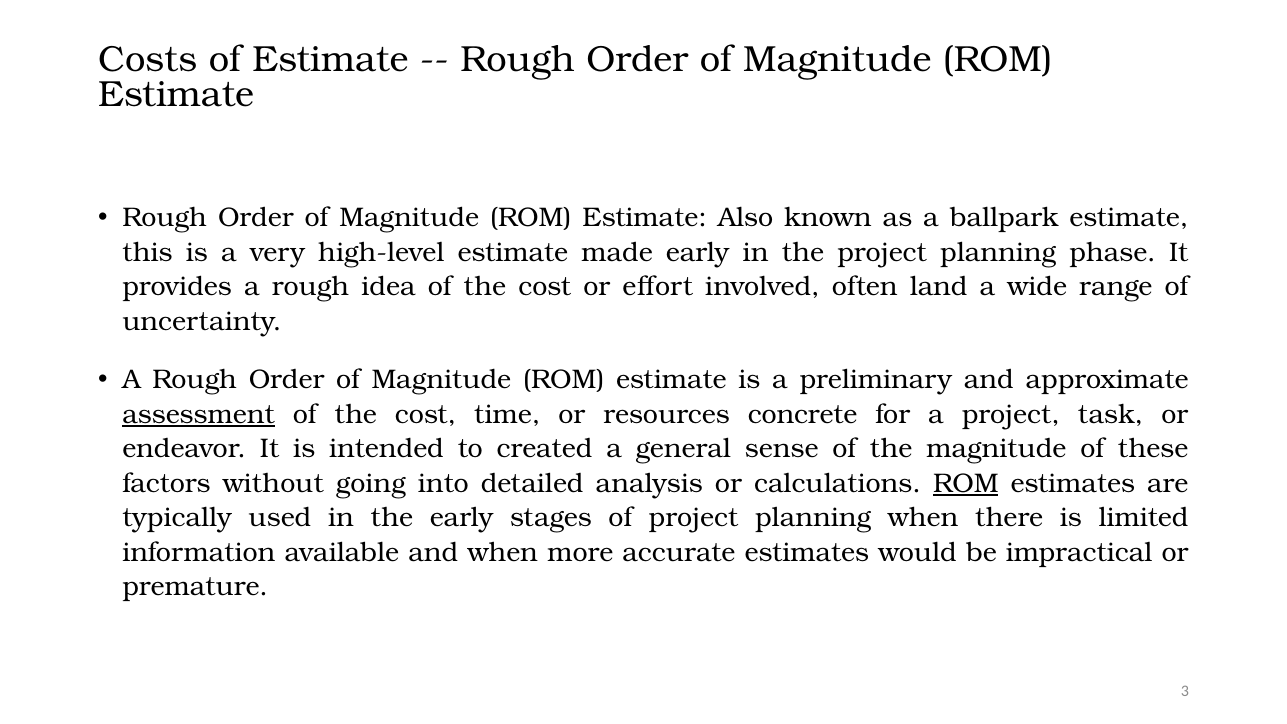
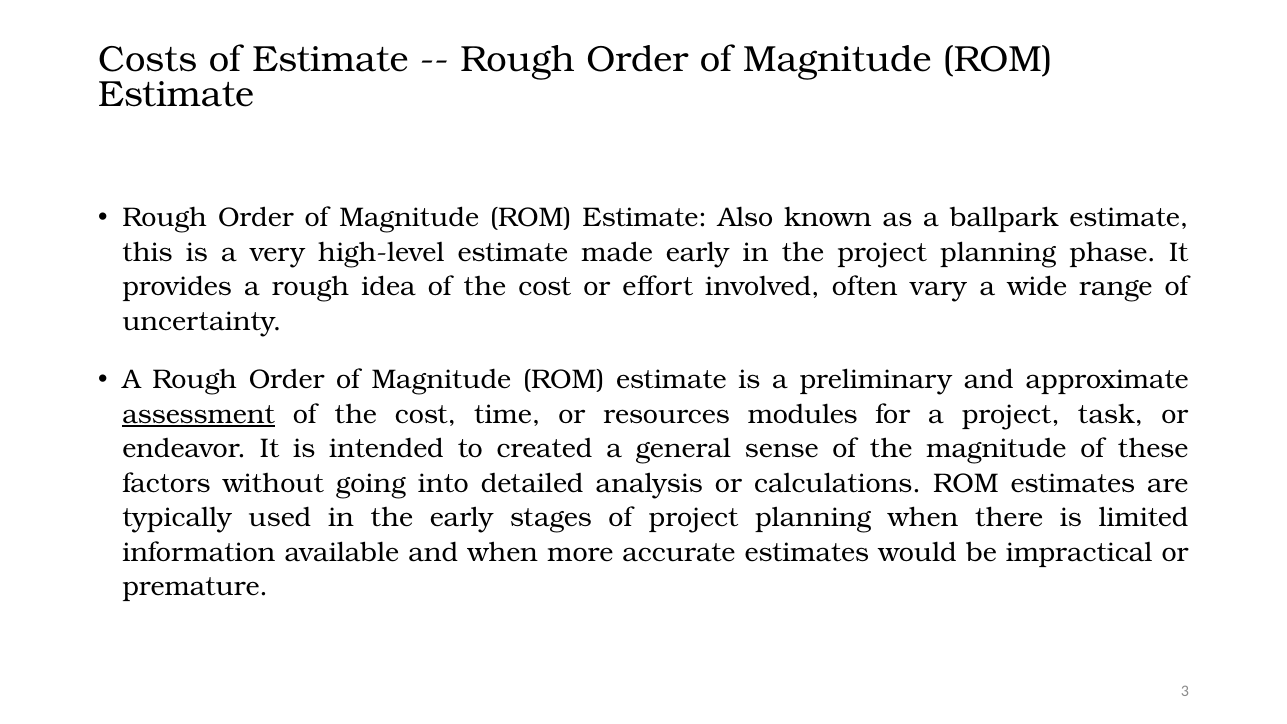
land: land -> vary
concrete: concrete -> modules
ROM at (966, 483) underline: present -> none
